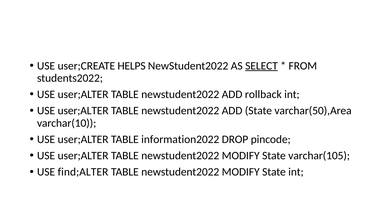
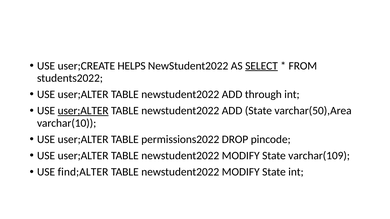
rollback: rollback -> through
user;ALTER at (83, 111) underline: none -> present
information2022: information2022 -> permissions2022
varchar(105: varchar(105 -> varchar(109
